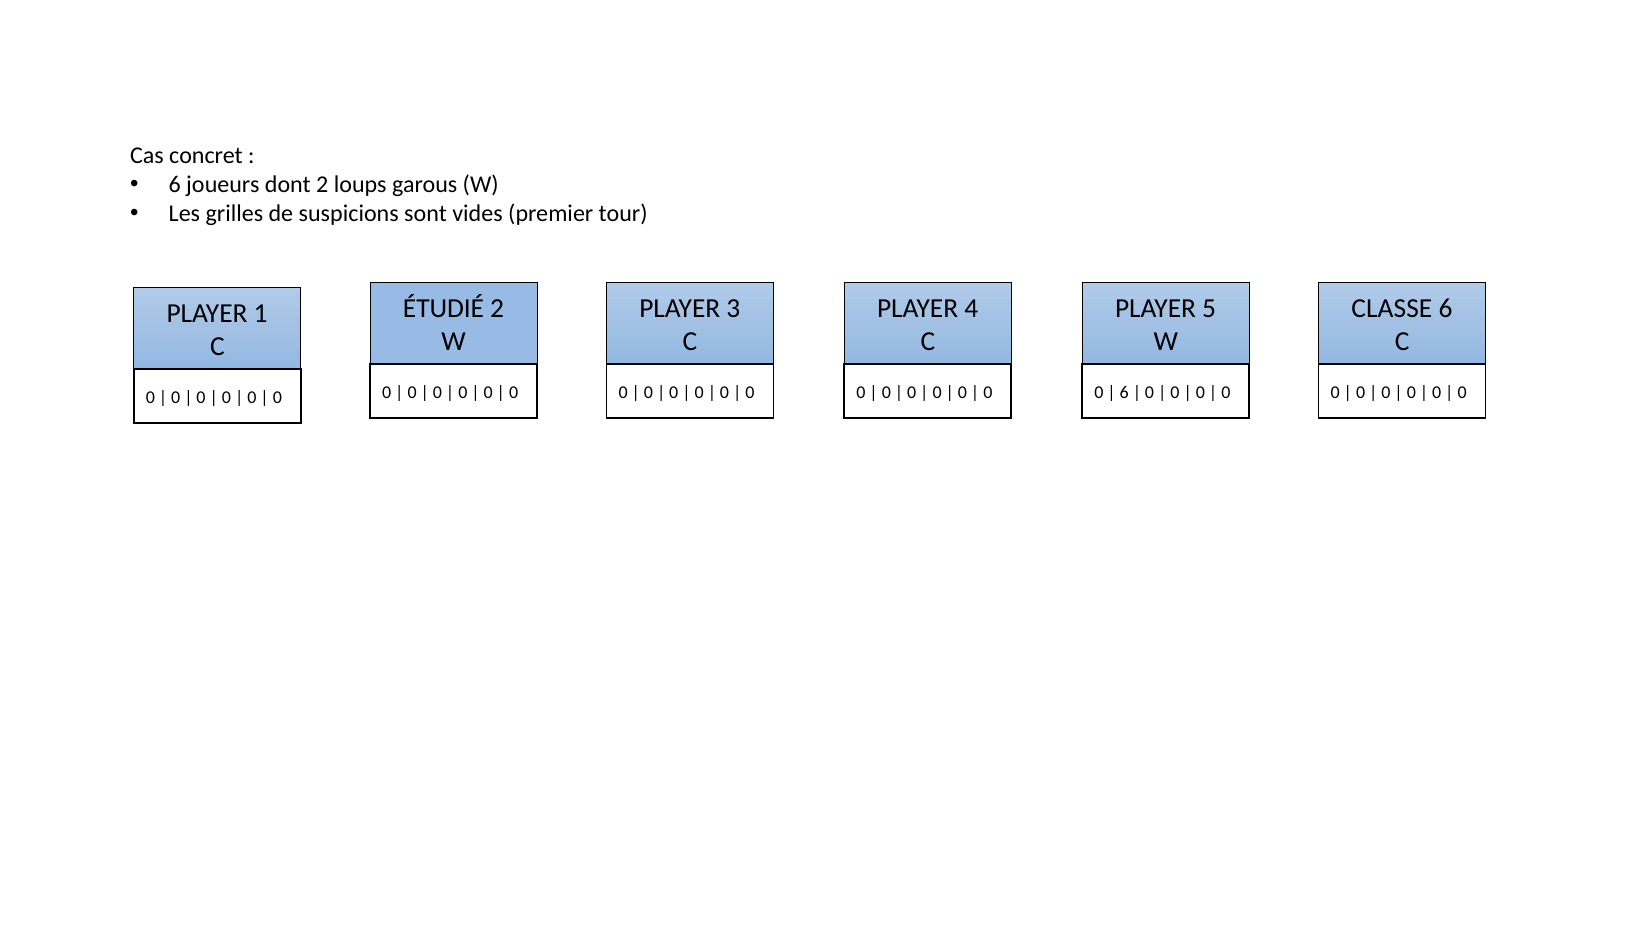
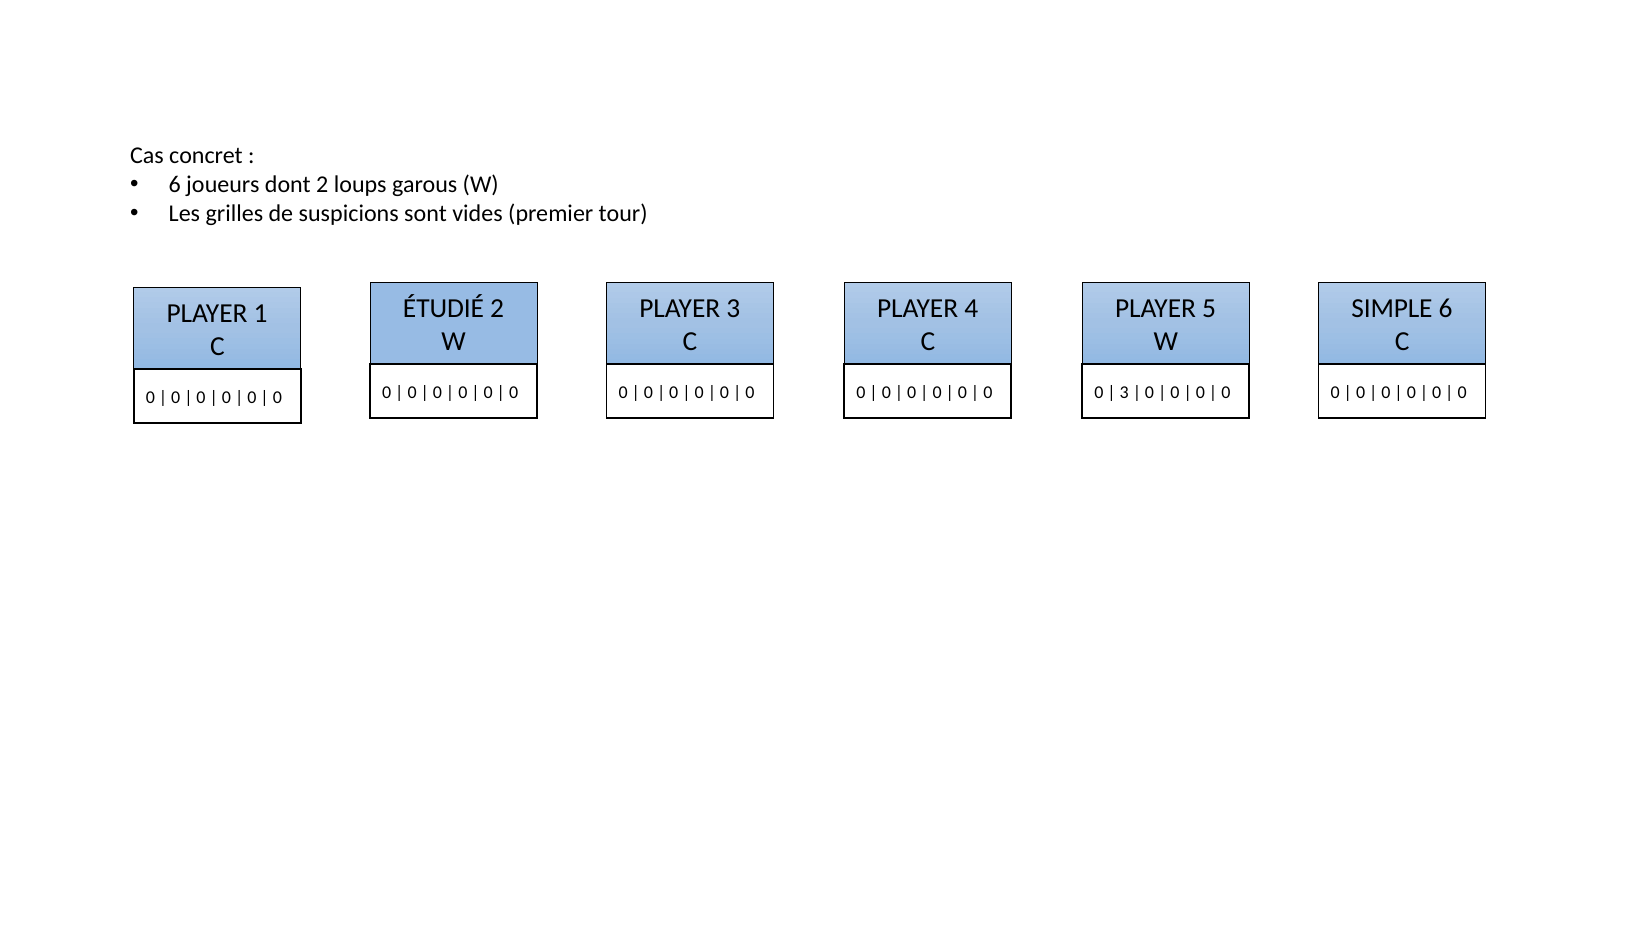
CLASSE: CLASSE -> SIMPLE
6 at (1124, 392): 6 -> 3
